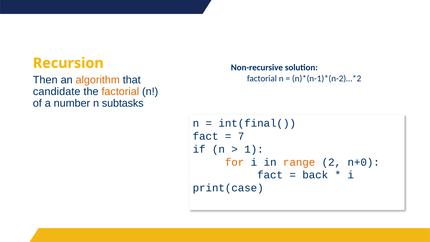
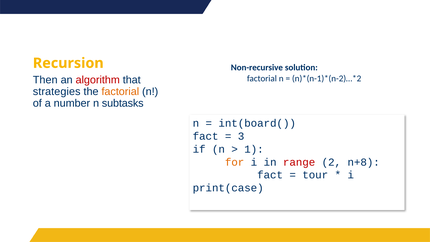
algorithm colour: orange -> red
candidate: candidate -> strategies
int(final(: int(final( -> int(board(
7: 7 -> 3
range colour: orange -> red
n+0: n+0 -> n+8
back: back -> tour
